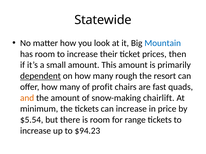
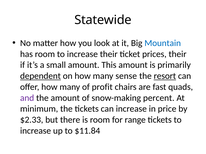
prices then: then -> their
rough: rough -> sense
resort underline: none -> present
and colour: orange -> purple
chairlift: chairlift -> percent
$5.54: $5.54 -> $2.33
$94.23: $94.23 -> $11.84
